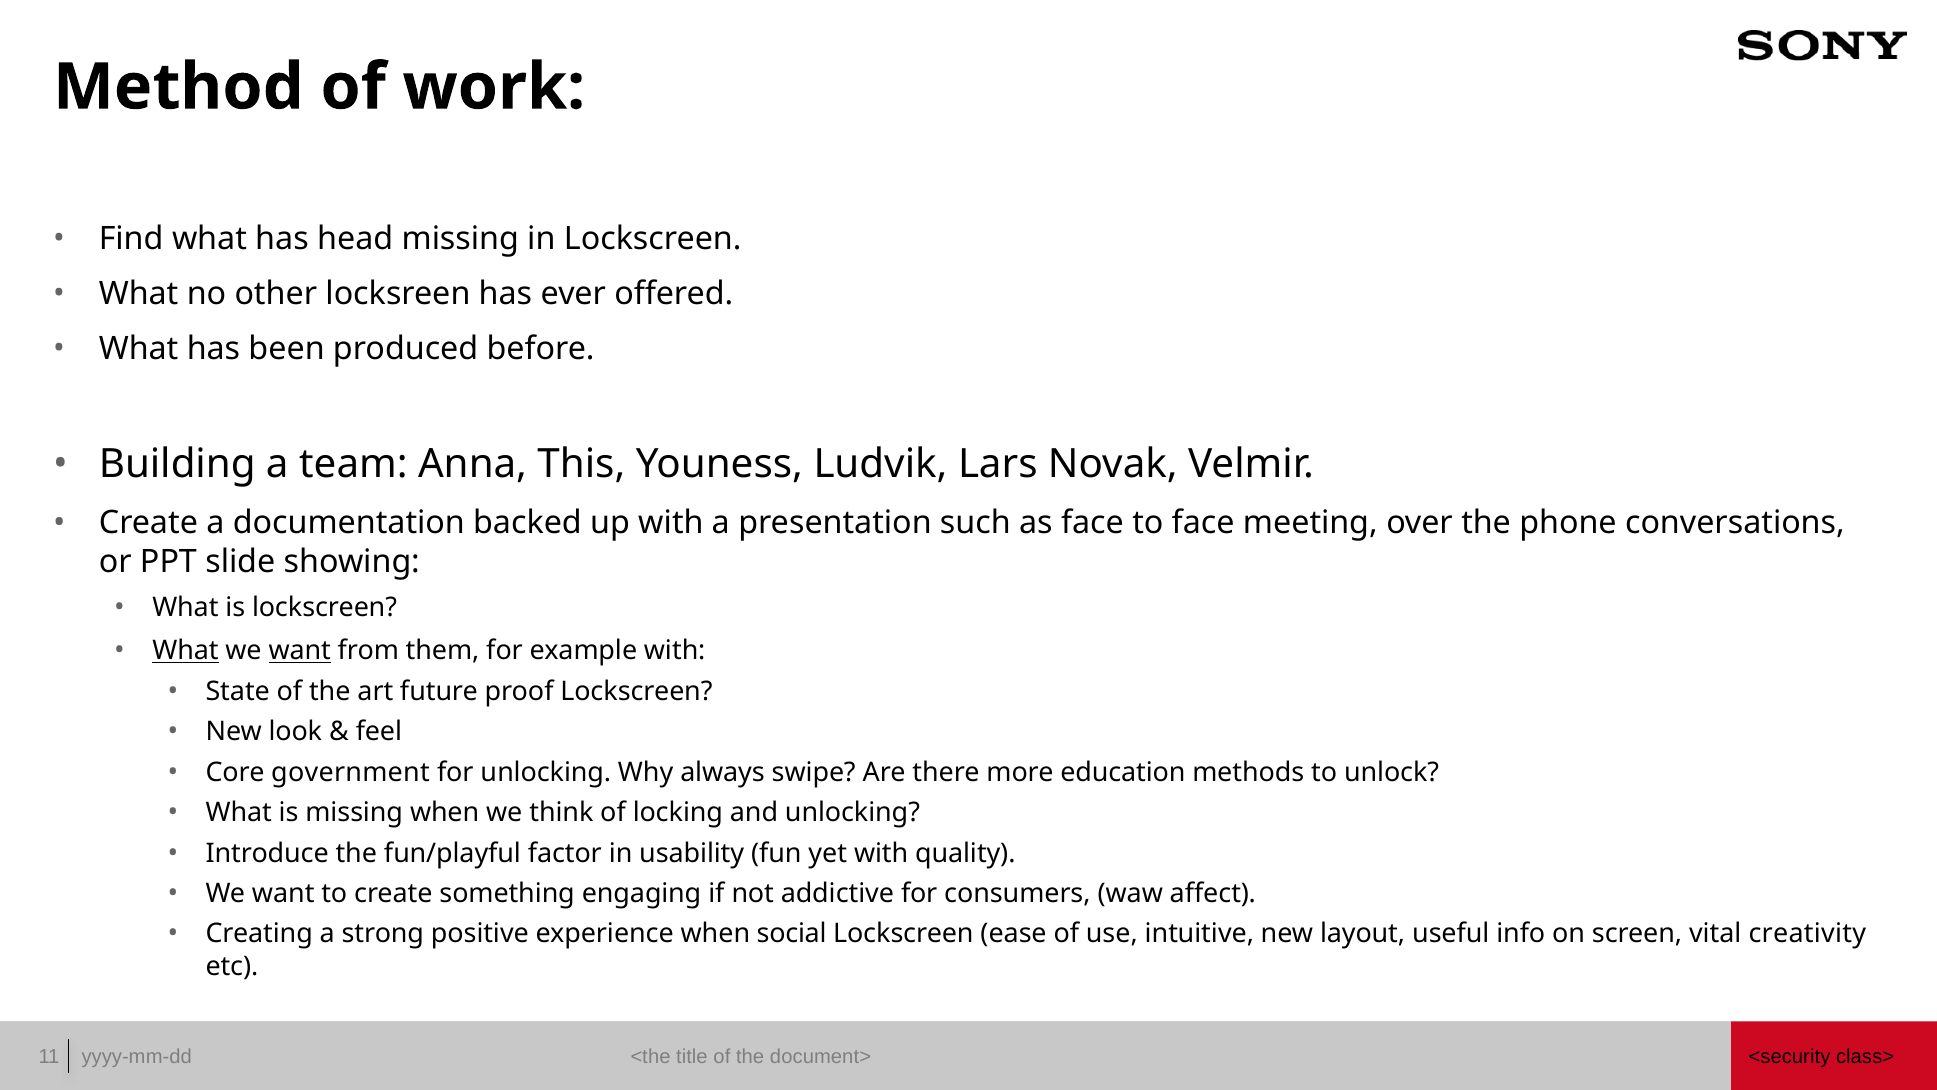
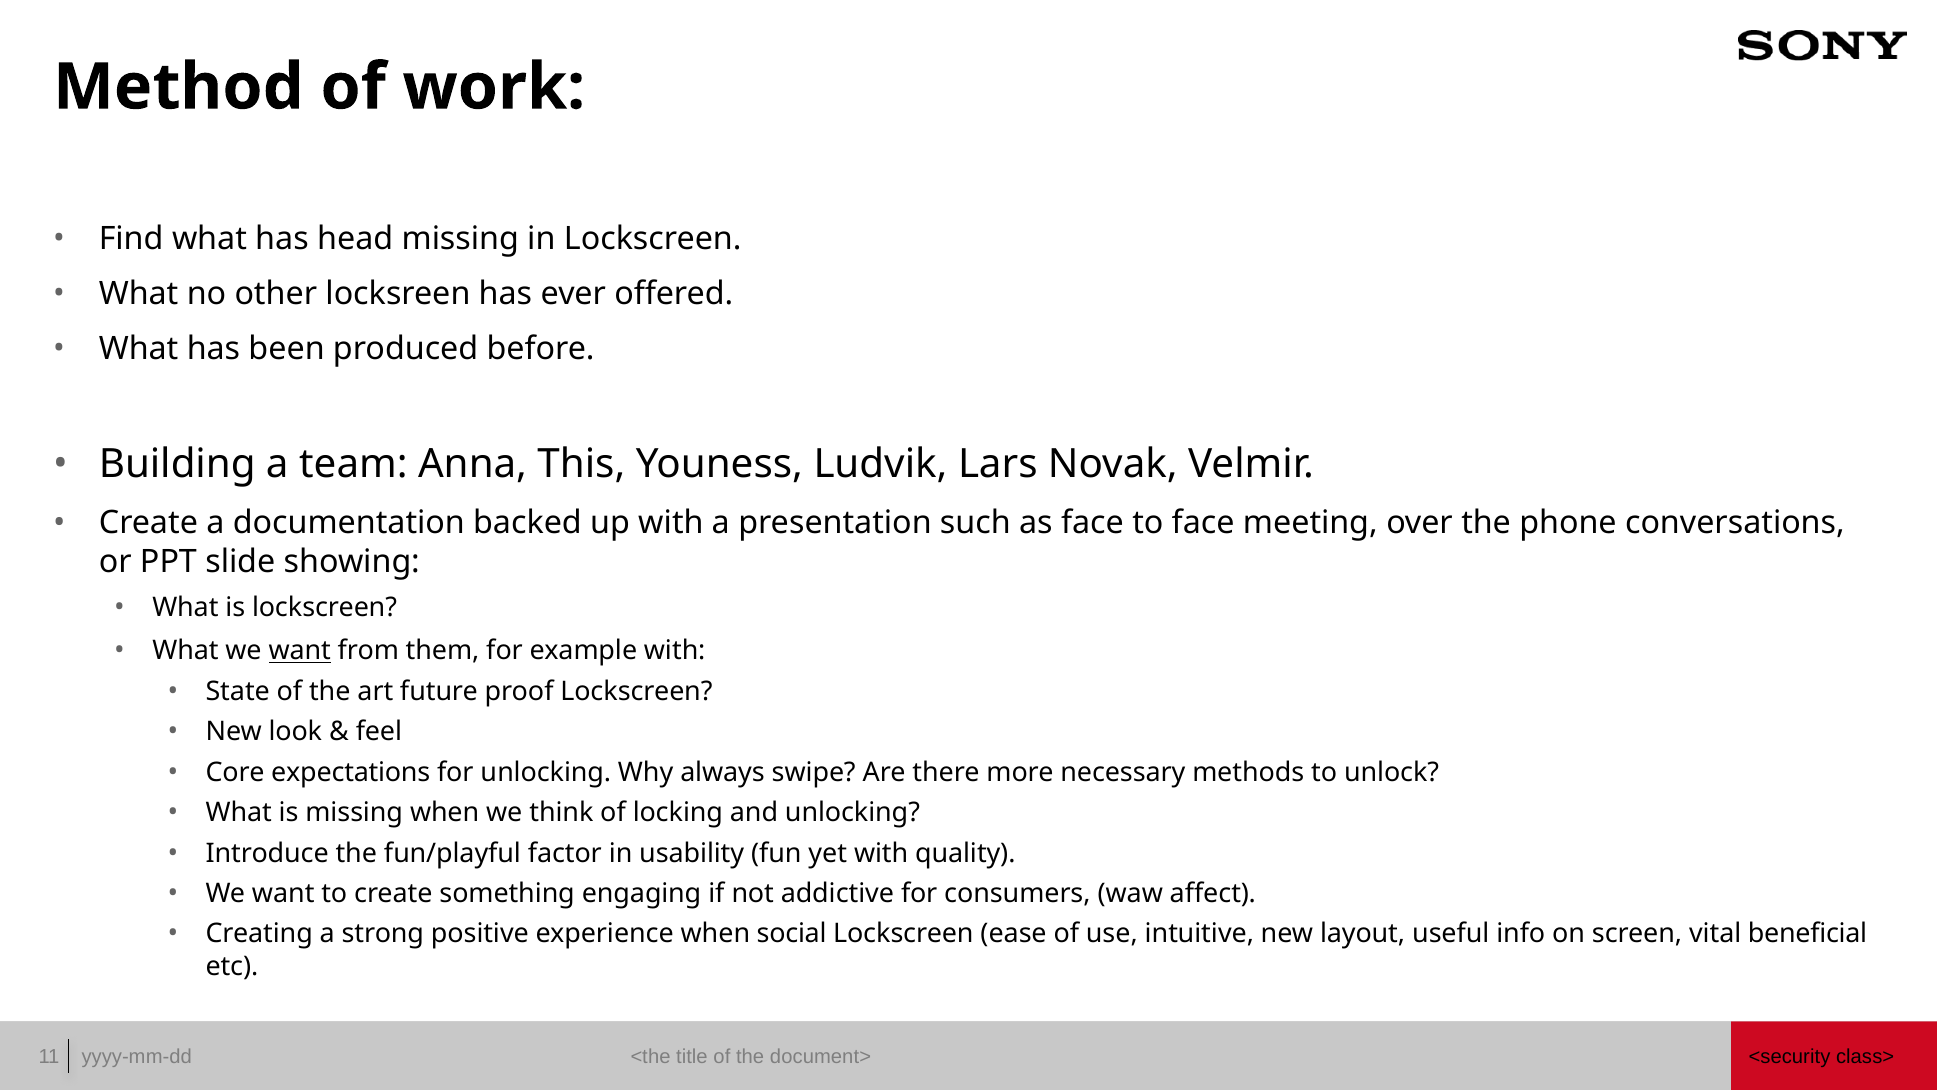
What at (185, 651) underline: present -> none
government: government -> expectations
education: education -> necessary
creativity: creativity -> beneficial
